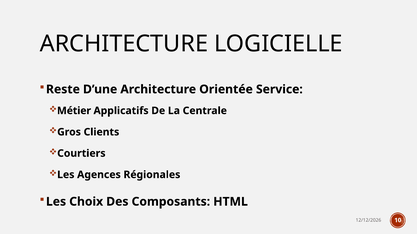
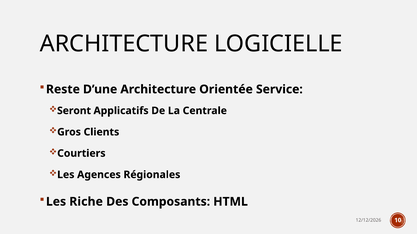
Métier: Métier -> Seront
Choix: Choix -> Riche
